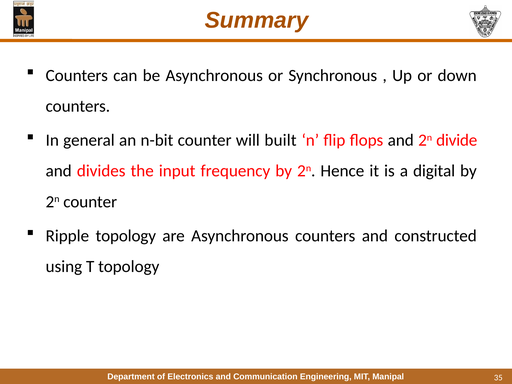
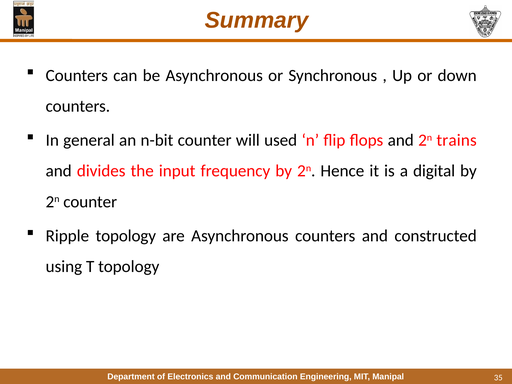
built: built -> used
divide: divide -> trains
